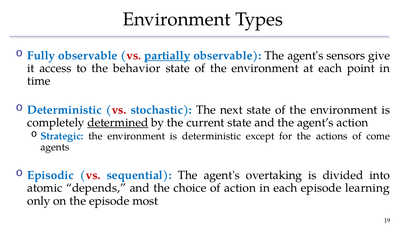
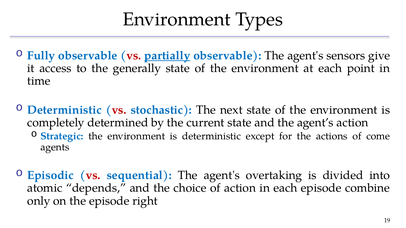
behavior: behavior -> generally
determined underline: present -> none
learning: learning -> combine
most: most -> right
